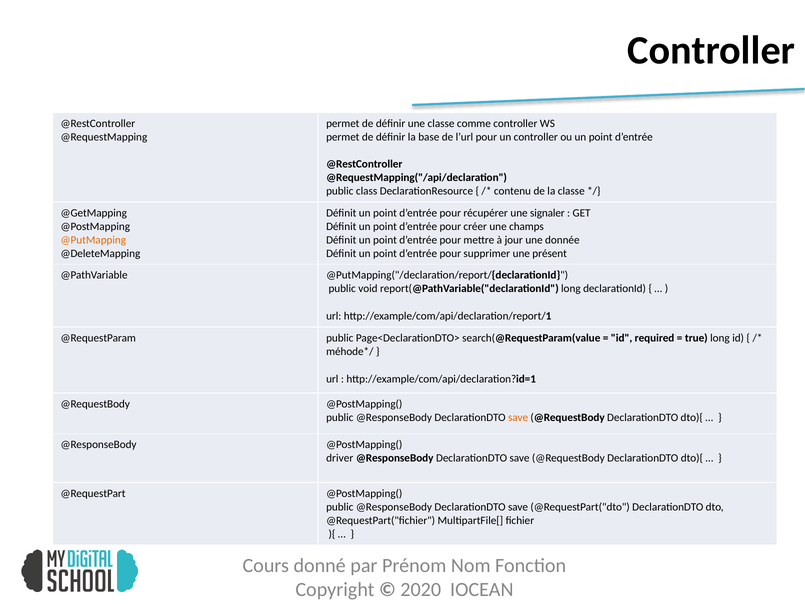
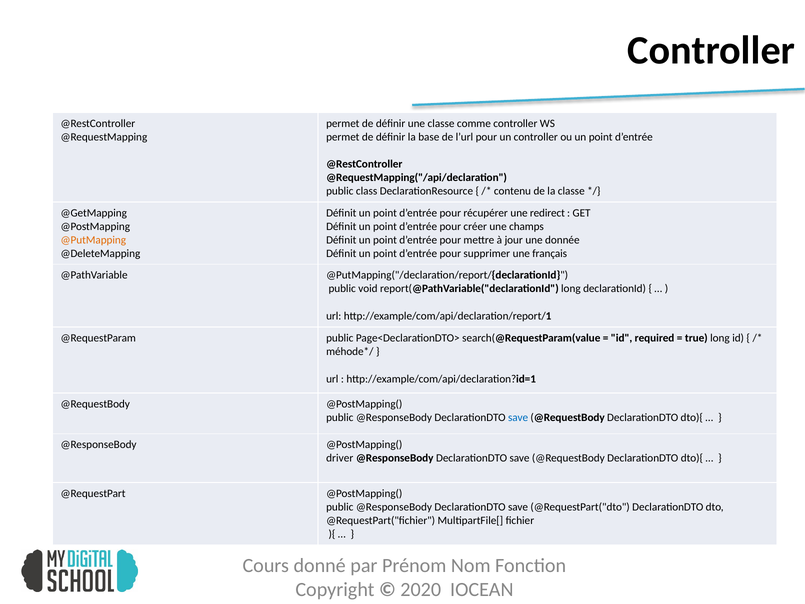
signaler: signaler -> redirect
présent: présent -> français
save at (518, 417) colour: orange -> blue
